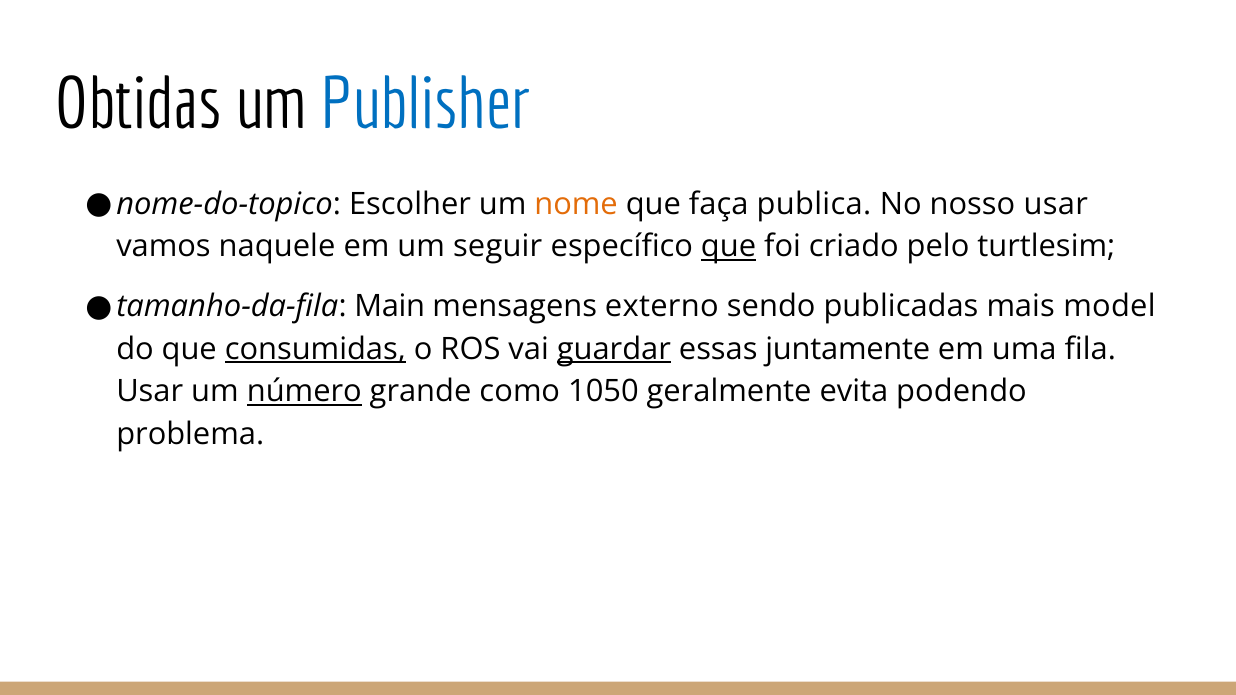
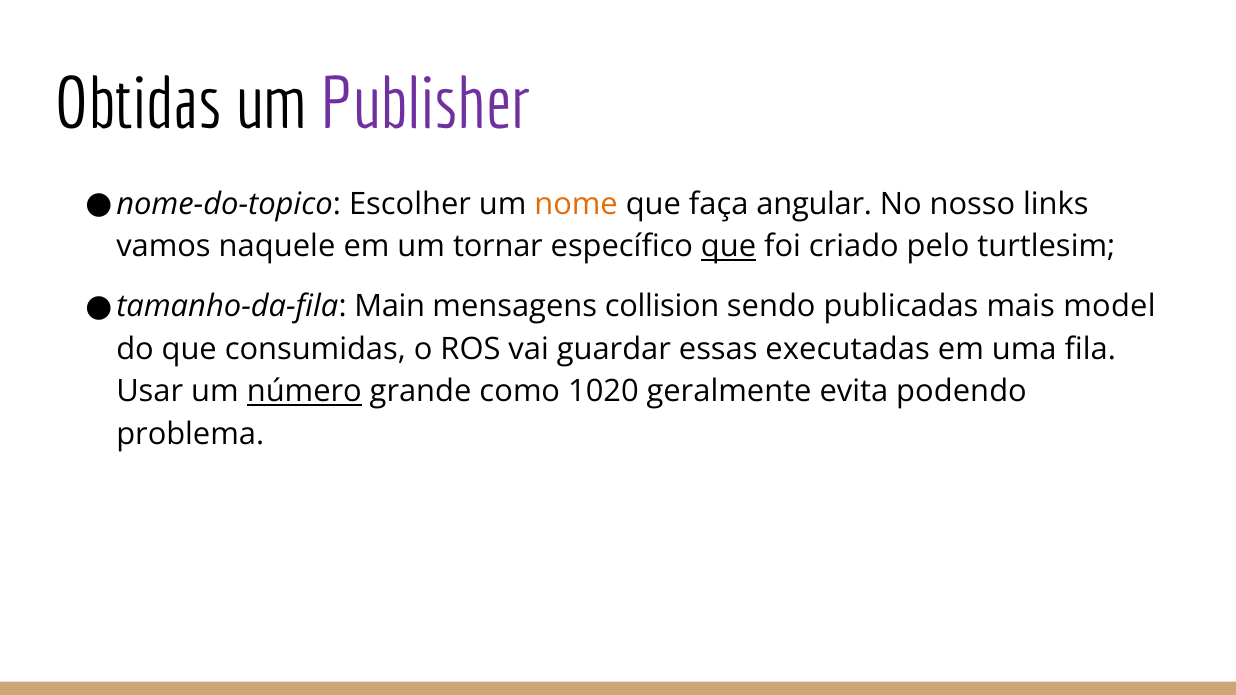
Publisher colour: blue -> purple
publica: publica -> angular
nosso usar: usar -> links
seguir: seguir -> tornar
externo: externo -> collision
consumidas underline: present -> none
guardar underline: present -> none
juntamente: juntamente -> executadas
1050: 1050 -> 1020
